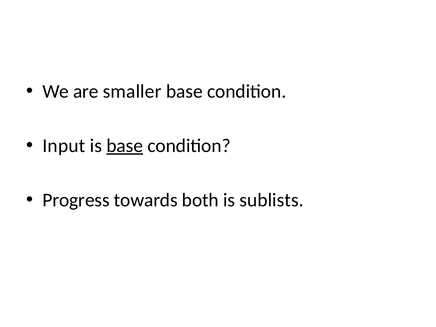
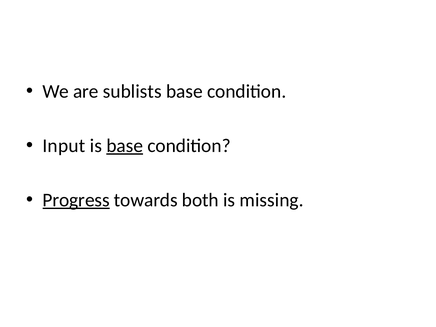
smaller: smaller -> sublists
Progress underline: none -> present
sublists: sublists -> missing
